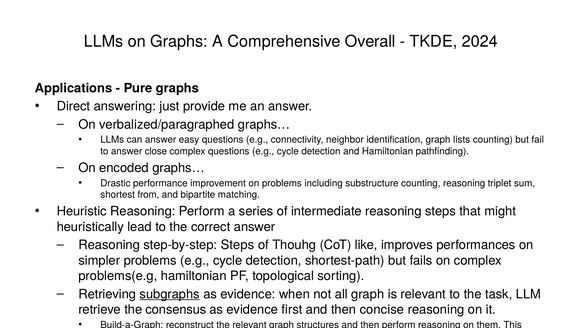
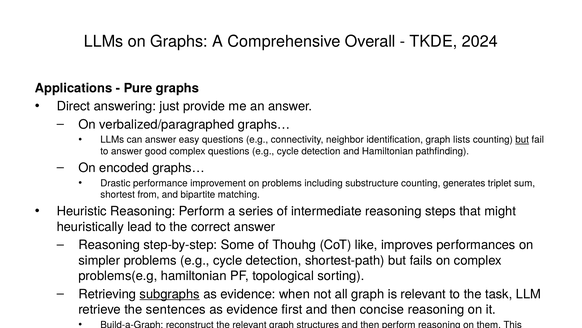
but at (522, 139) underline: none -> present
answer close: close -> good
counting reasoning: reasoning -> generates
step-by-step Steps: Steps -> Some
the consensus: consensus -> sentences
